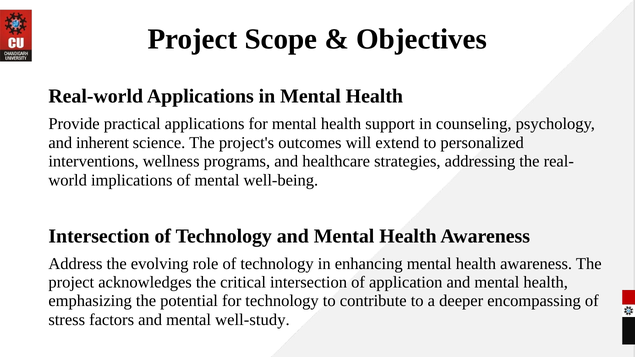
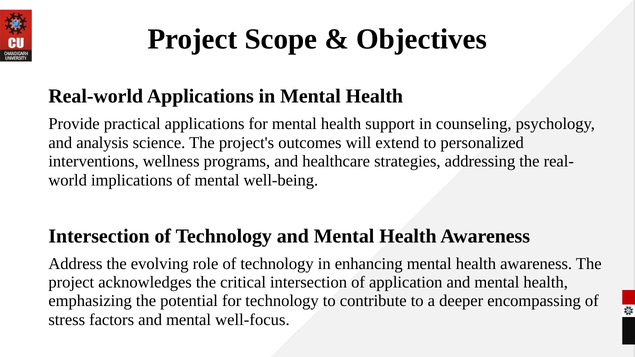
inherent: inherent -> analysis
well-study: well-study -> well-focus
